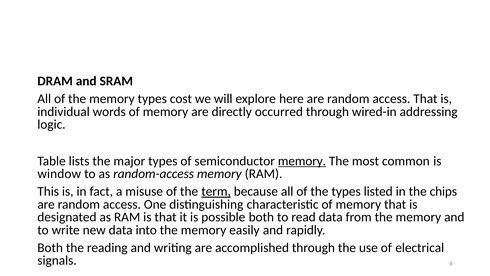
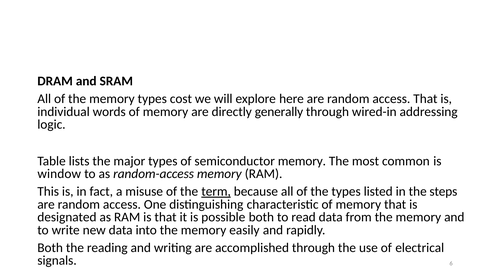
occurred: occurred -> generally
memory at (302, 161) underline: present -> none
chips: chips -> steps
